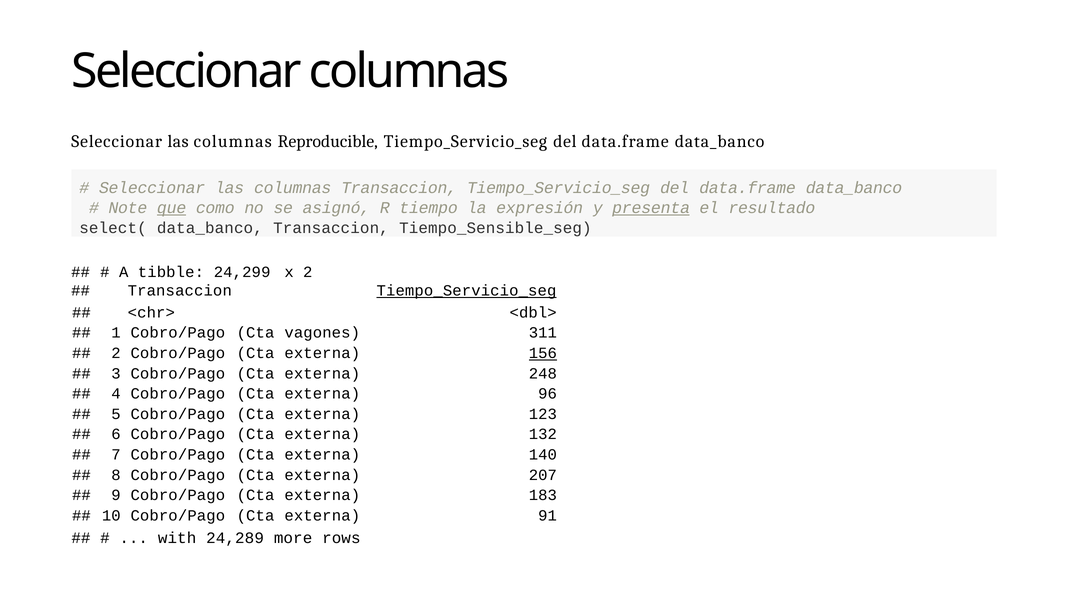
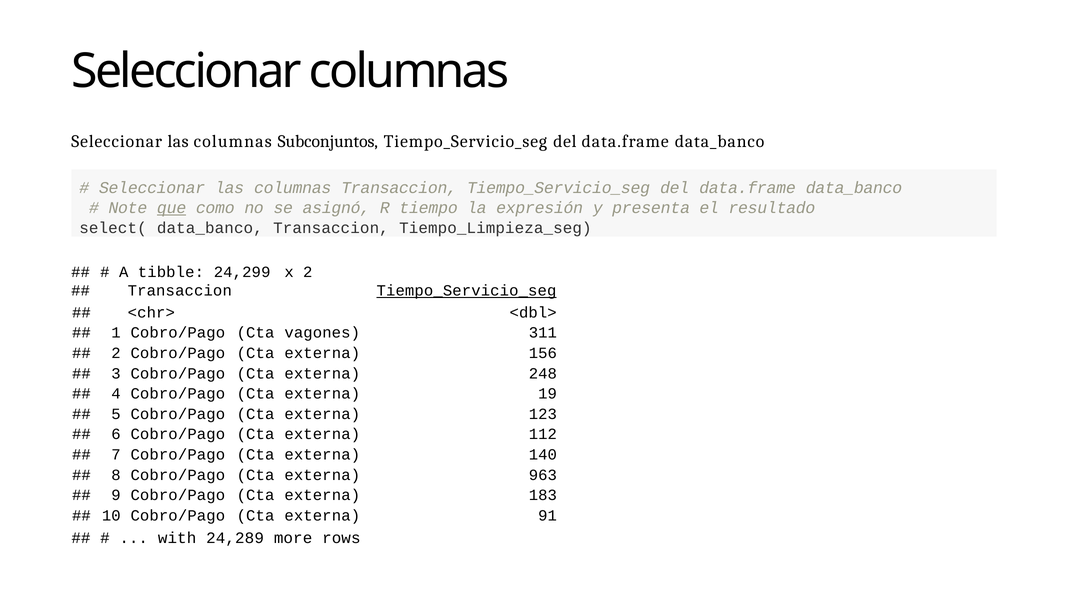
Reproducible: Reproducible -> Subconjuntos
presenta underline: present -> none
Tiempo_Sensible_seg: Tiempo_Sensible_seg -> Tiempo_Limpieza_seg
156 underline: present -> none
96: 96 -> 19
132: 132 -> 112
207: 207 -> 963
